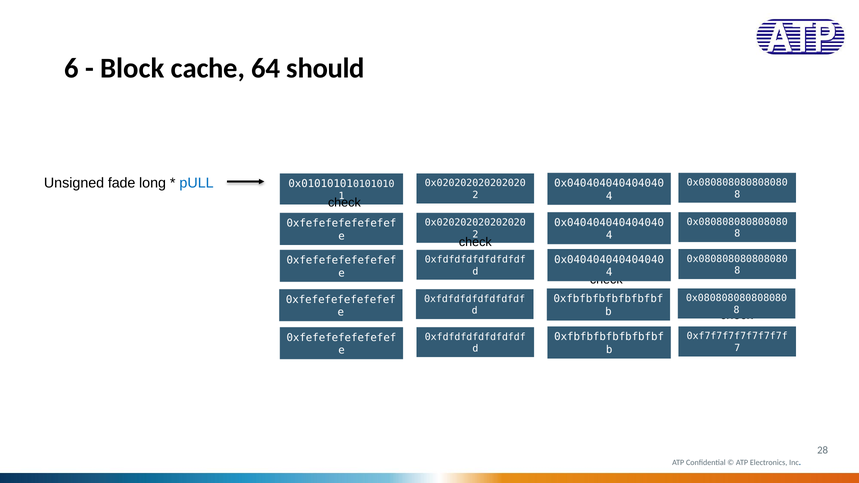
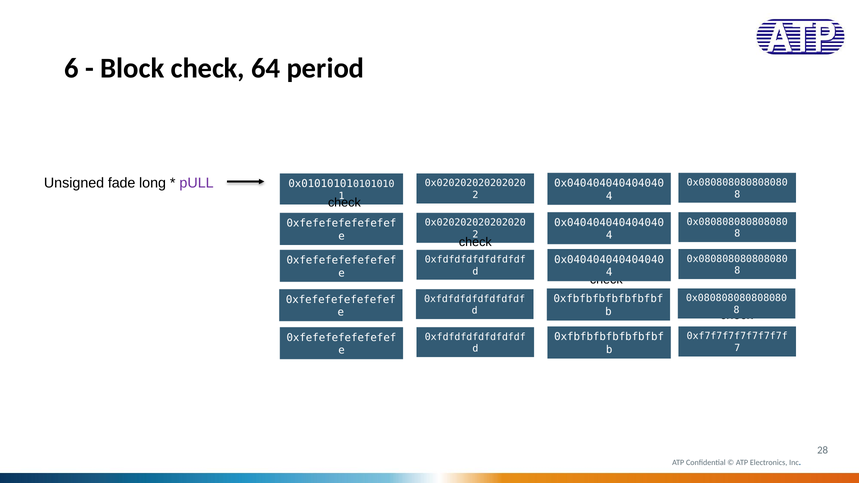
Block cache: cache -> check
should: should -> period
pULL colour: blue -> purple
